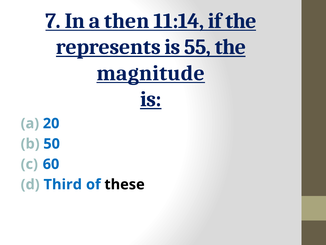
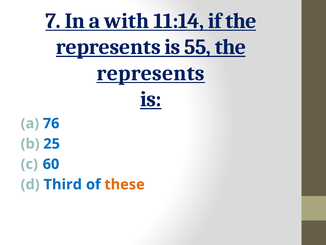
then: then -> with
magnitude at (151, 73): magnitude -> represents
20: 20 -> 76
50: 50 -> 25
these colour: black -> orange
